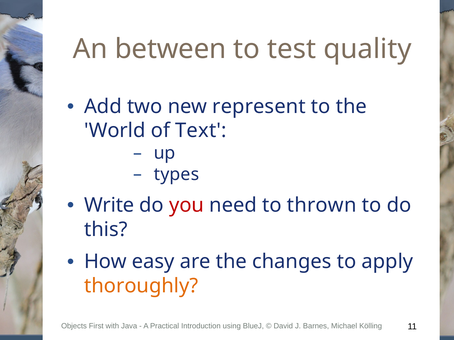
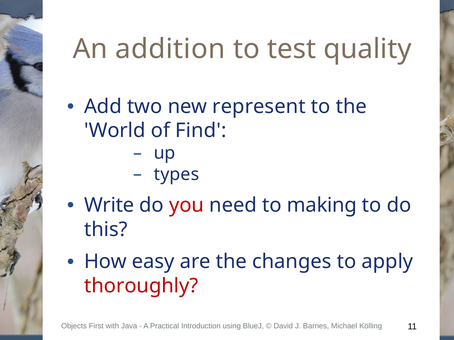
between: between -> addition
Text: Text -> Find
thrown: thrown -> making
thoroughly colour: orange -> red
